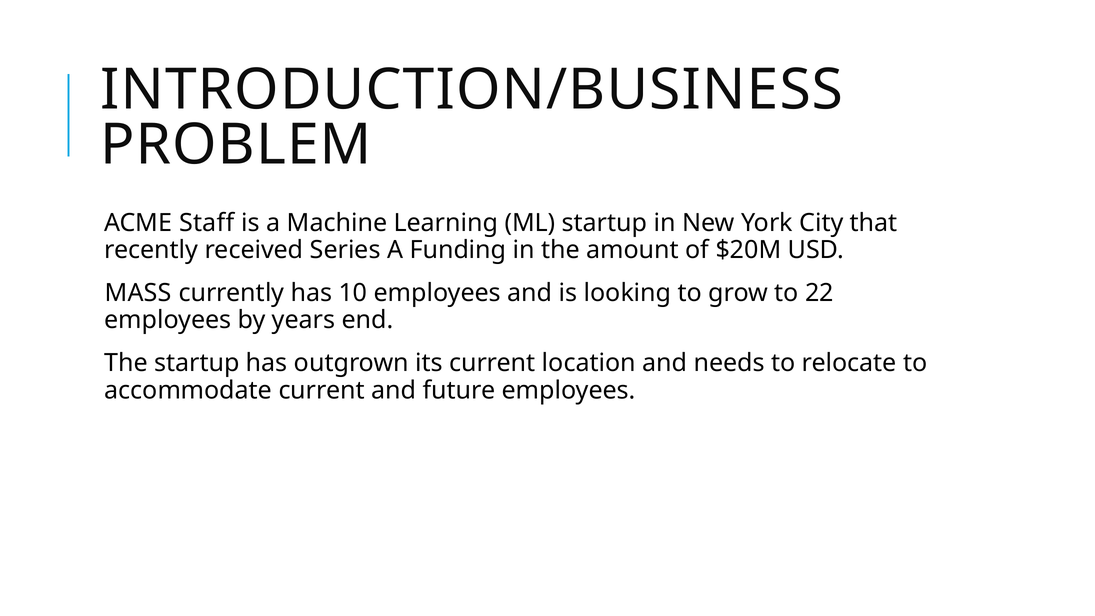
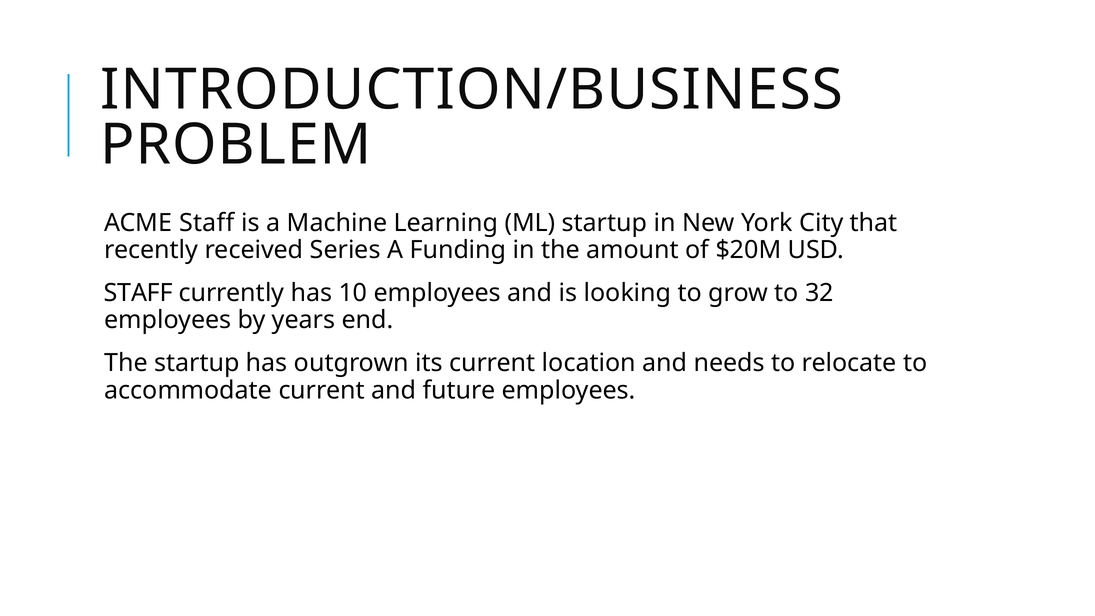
MASS at (138, 293): MASS -> STAFF
22: 22 -> 32
